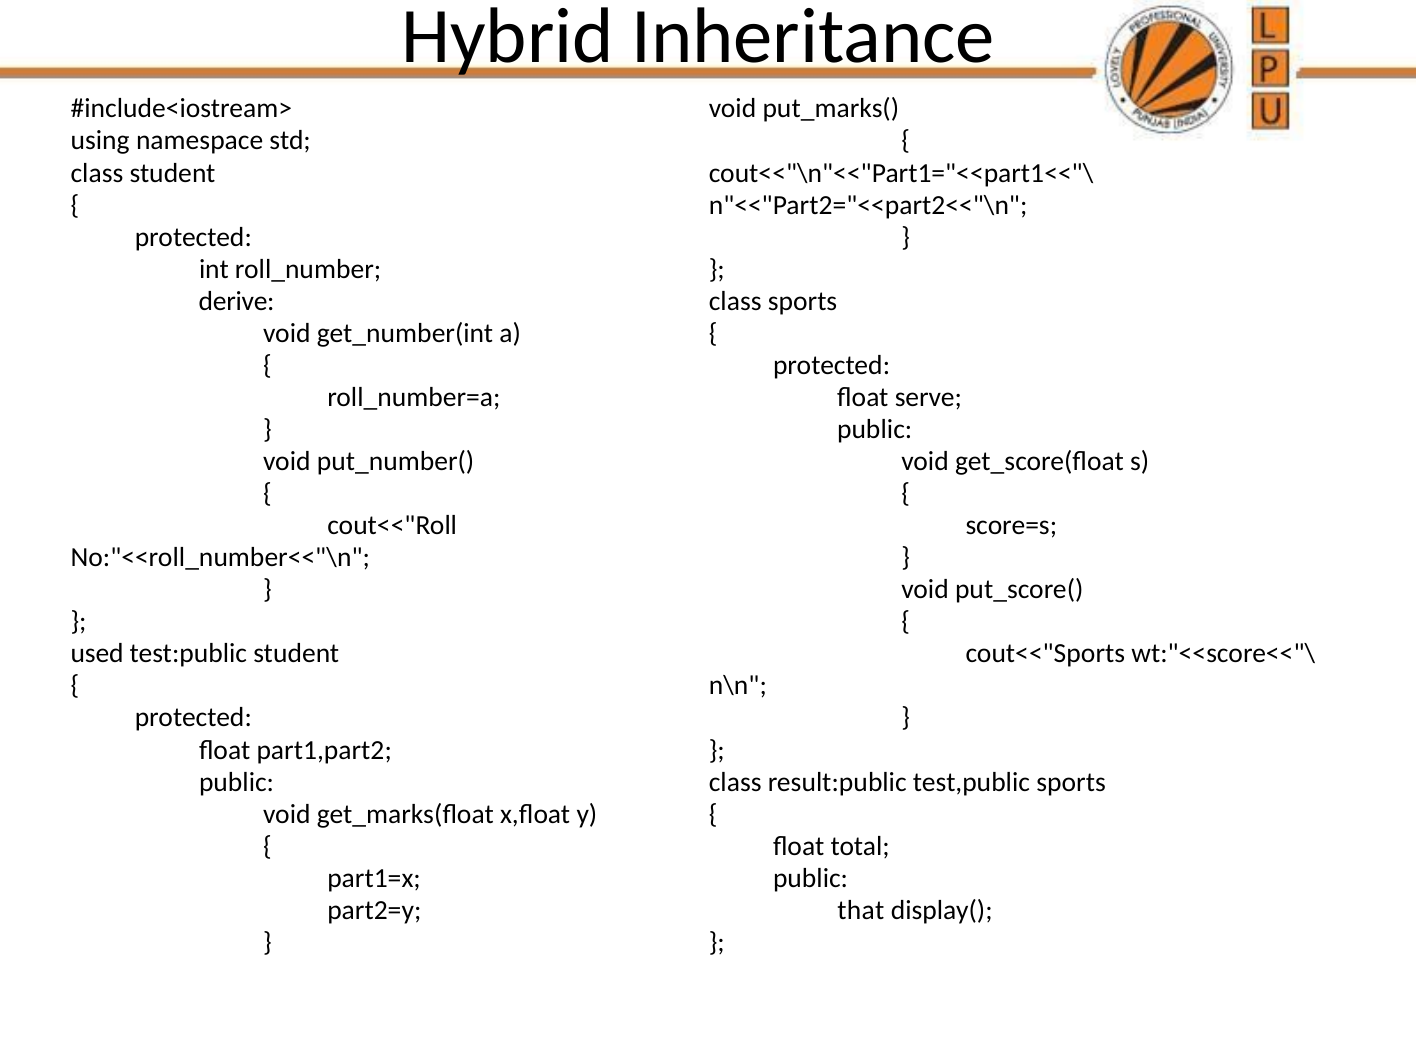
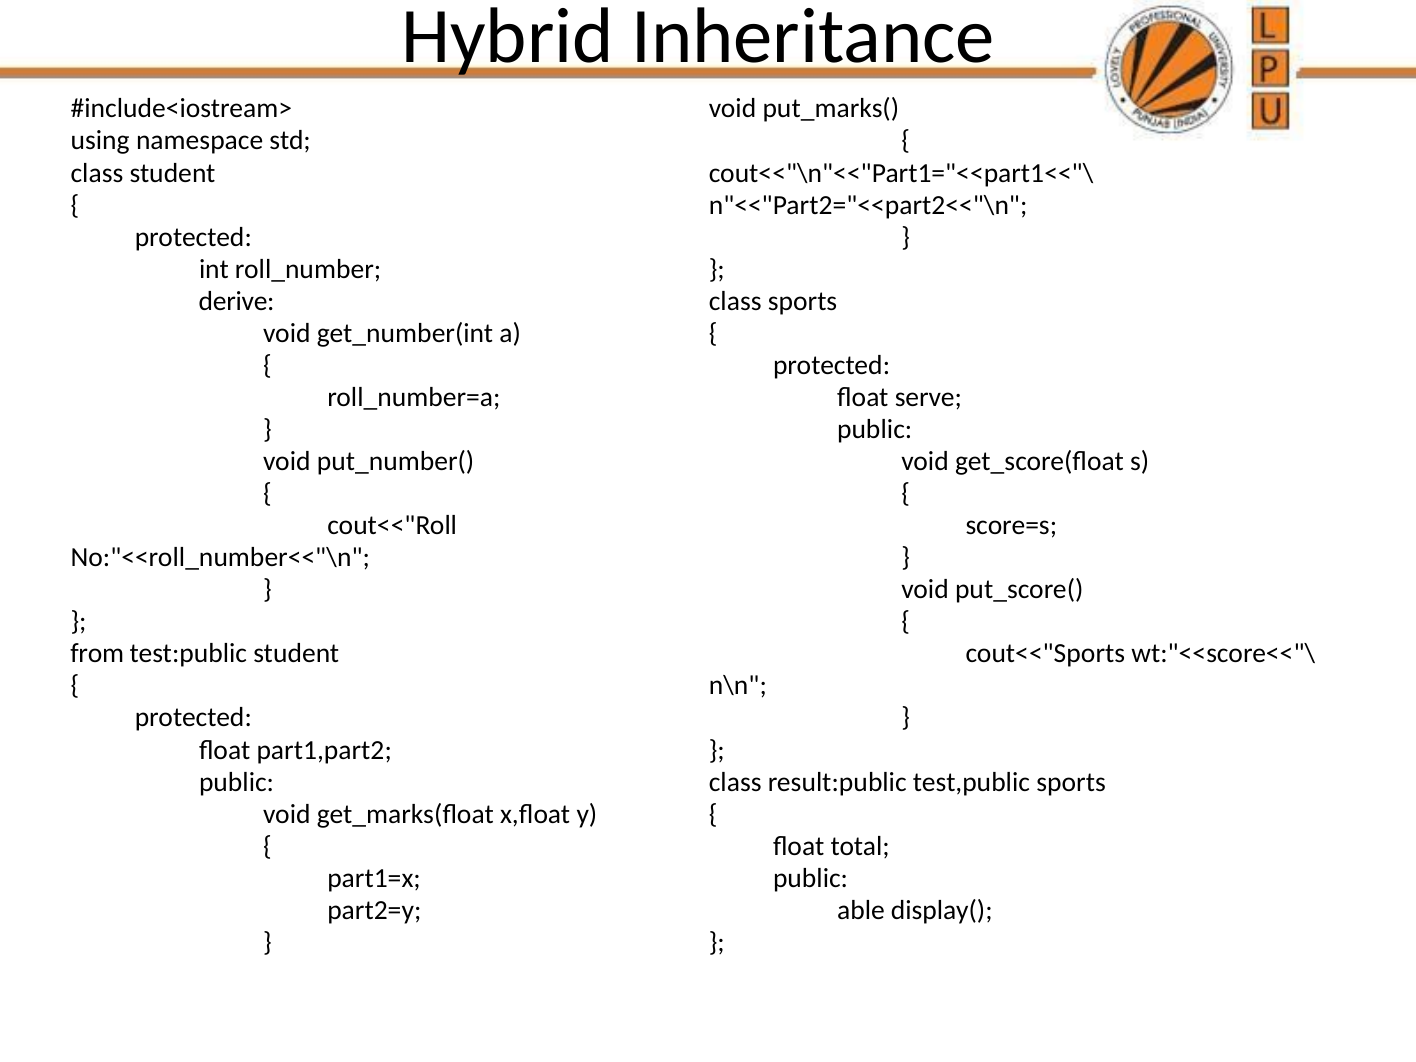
used: used -> from
that: that -> able
